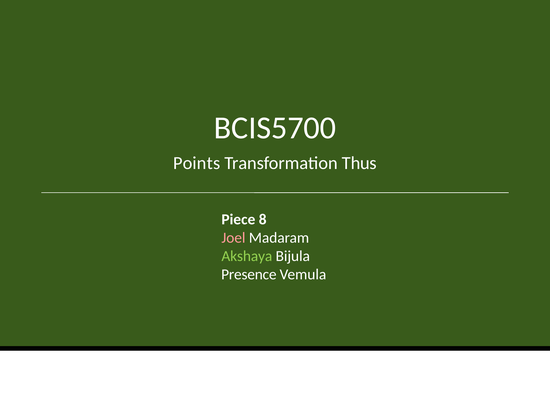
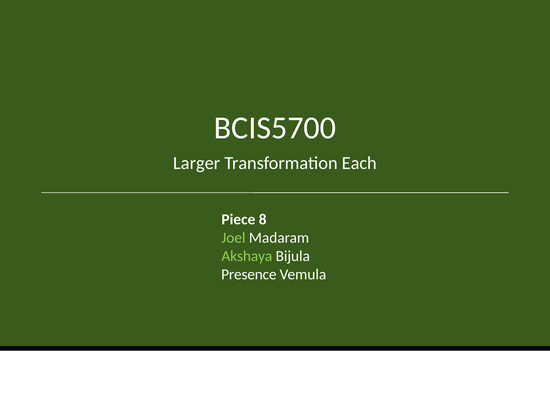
Points: Points -> Larger
Thus: Thus -> Each
Joel colour: pink -> light green
